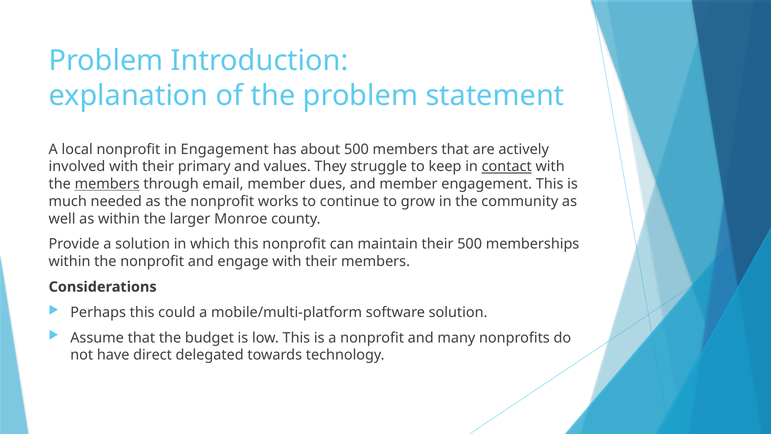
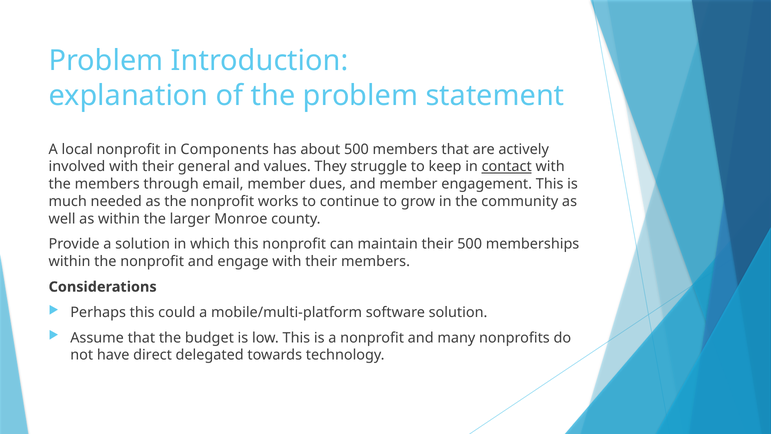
in Engagement: Engagement -> Components
primary: primary -> general
members at (107, 184) underline: present -> none
